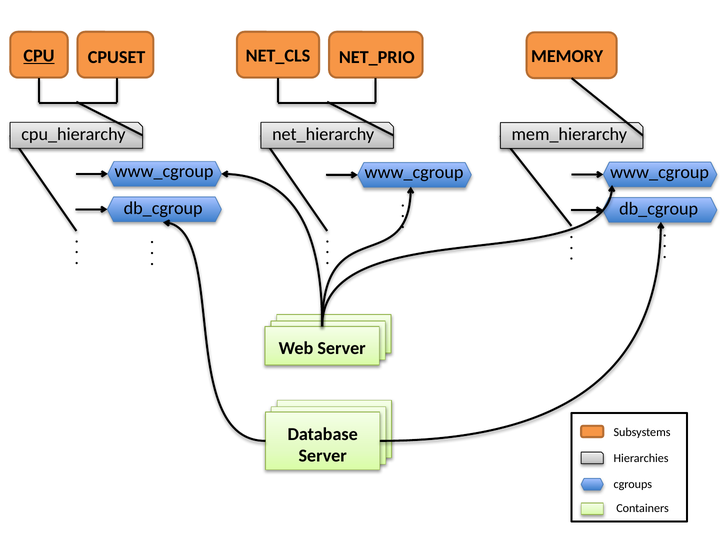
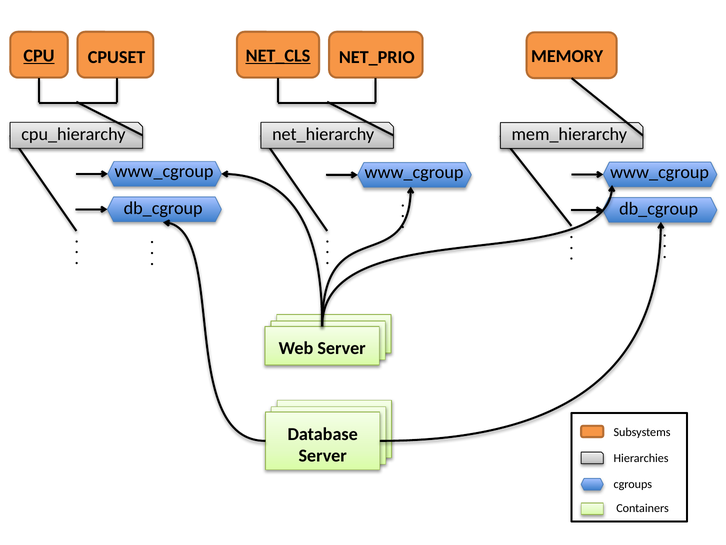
NET_CLS underline: none -> present
